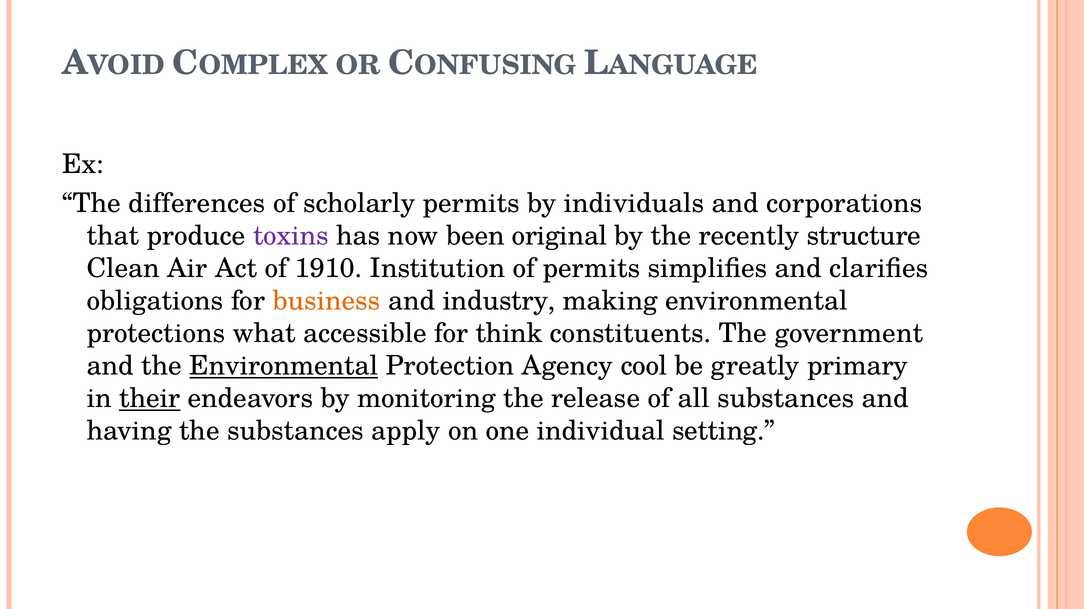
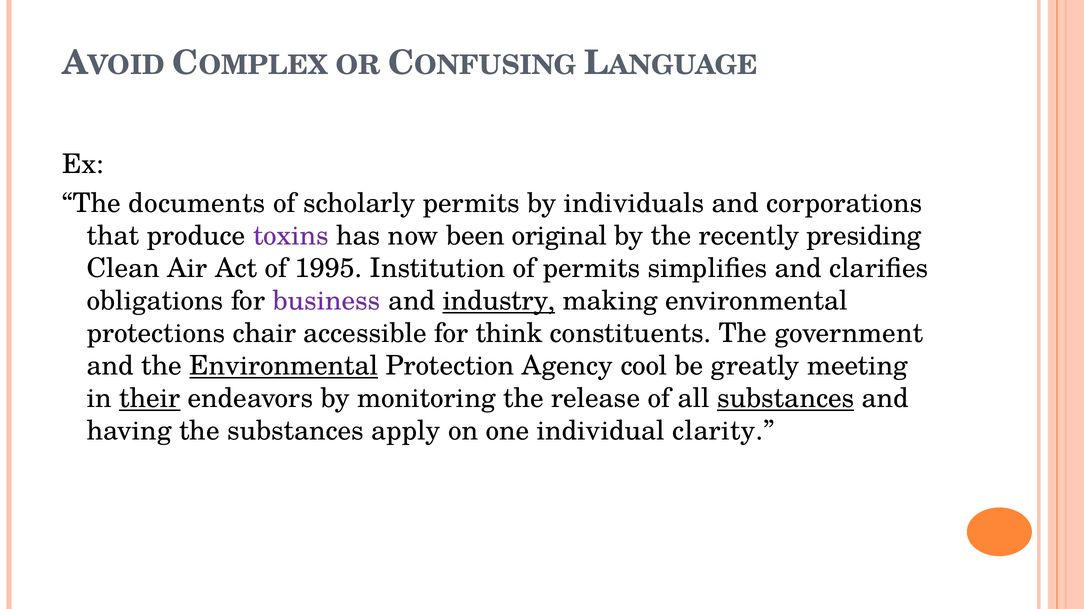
differences: differences -> documents
structure: structure -> presiding
1910: 1910 -> 1995
business colour: orange -> purple
industry underline: none -> present
what: what -> chair
primary: primary -> meeting
substances at (786, 399) underline: none -> present
setting: setting -> clarity
